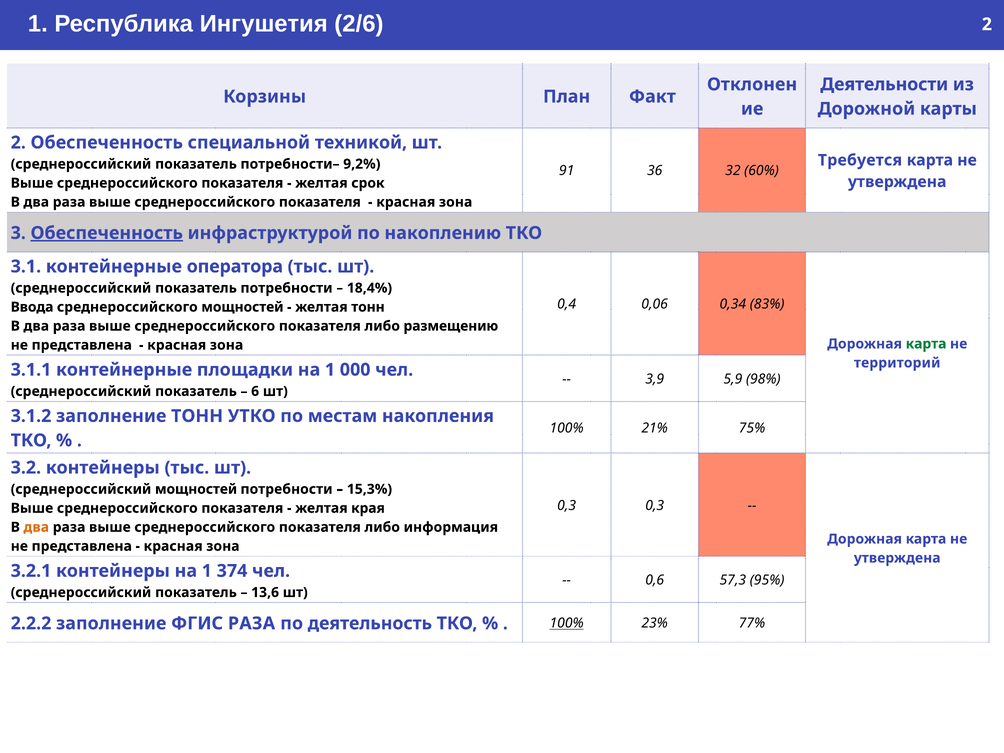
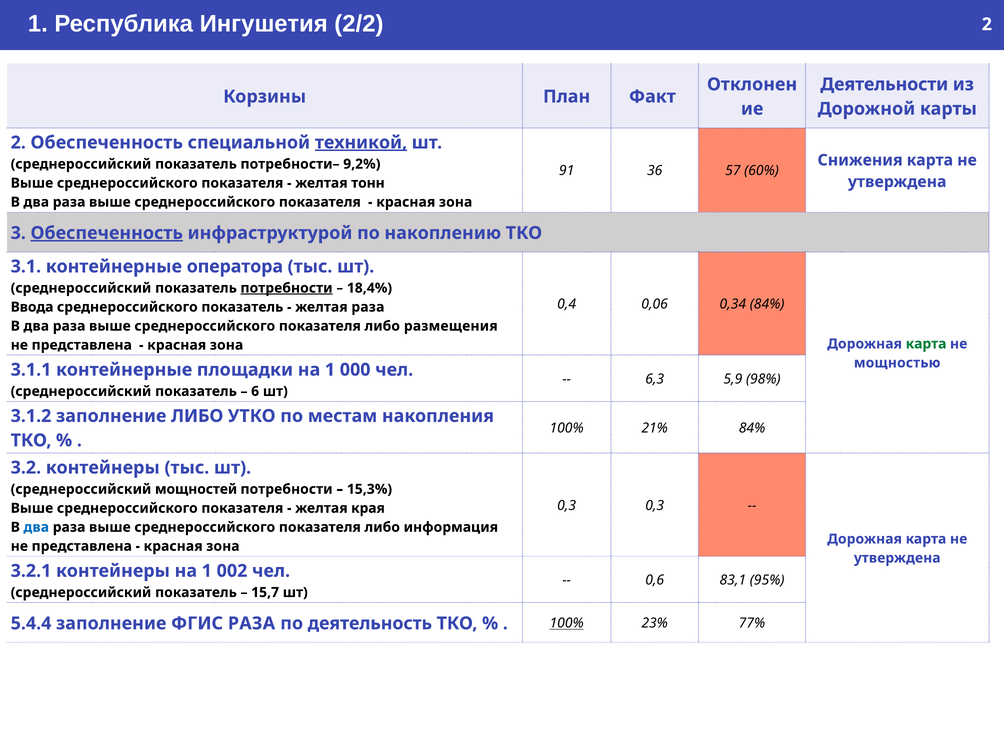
2/6: 2/6 -> 2/2
техникой underline: none -> present
Требуется: Требуется -> Снижения
32: 32 -> 57
срок: срок -> тонн
потребности at (287, 288) underline: none -> present
0,34 83%: 83% -> 84%
среднероссийского мощностей: мощностей -> показатель
желтая тонн: тонн -> раза
размещению: размещению -> размещения
территорий: территорий -> мощностью
3,9: 3,9 -> 6,3
заполнение ТОНН: ТОНН -> ЛИБО
21% 75%: 75% -> 84%
два at (36, 527) colour: orange -> blue
374: 374 -> 002
57,3: 57,3 -> 83,1
13,6: 13,6 -> 15,7
2.2.2: 2.2.2 -> 5.4.4
